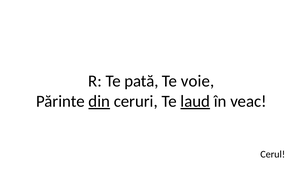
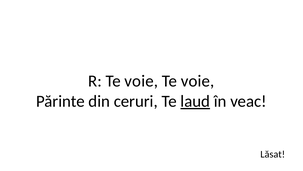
R Te pată: pată -> voie
din underline: present -> none
Cerul: Cerul -> Lăsat
